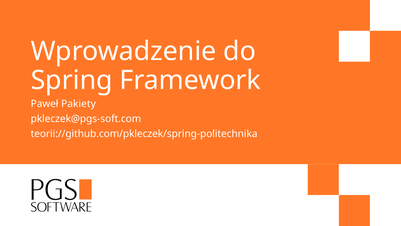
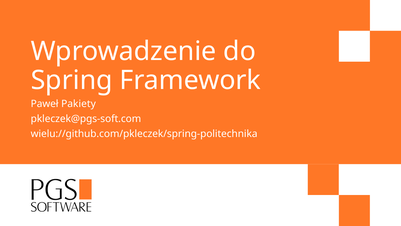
teorii://github.com/pkleczek/spring-politechnika: teorii://github.com/pkleczek/spring-politechnika -> wielu://github.com/pkleczek/spring-politechnika
